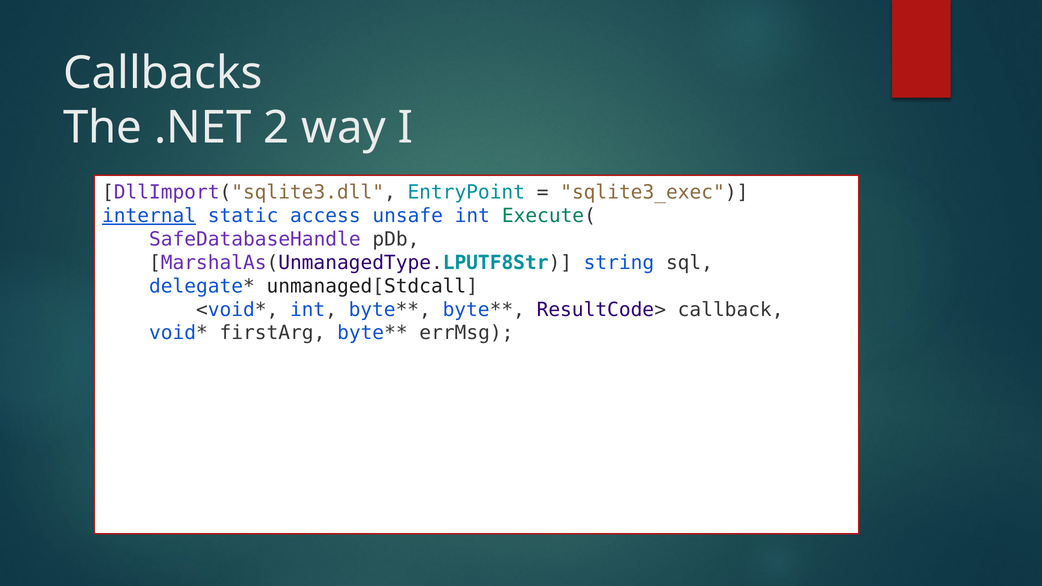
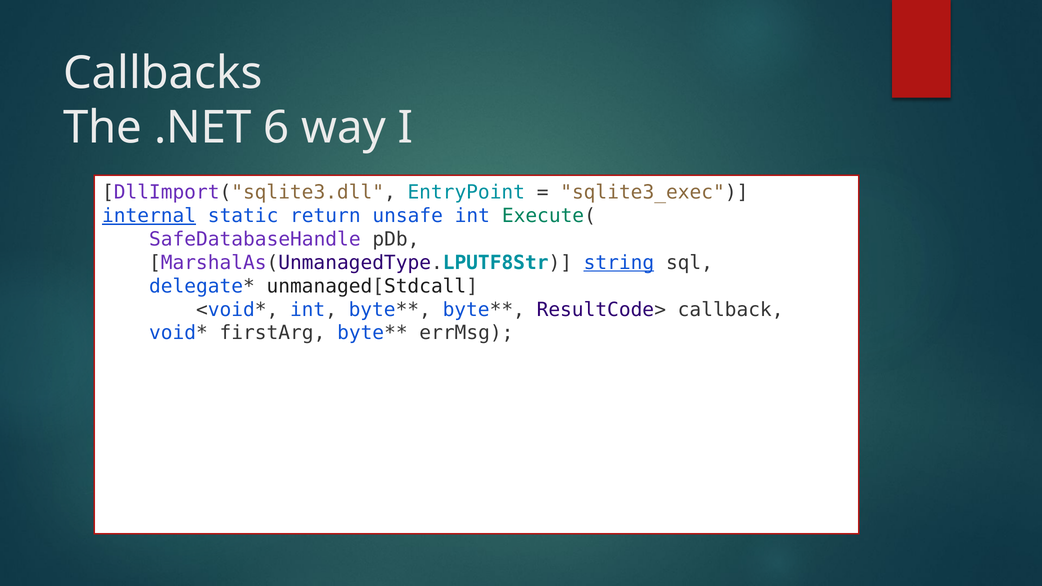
2: 2 -> 6
access: access -> return
string underline: none -> present
